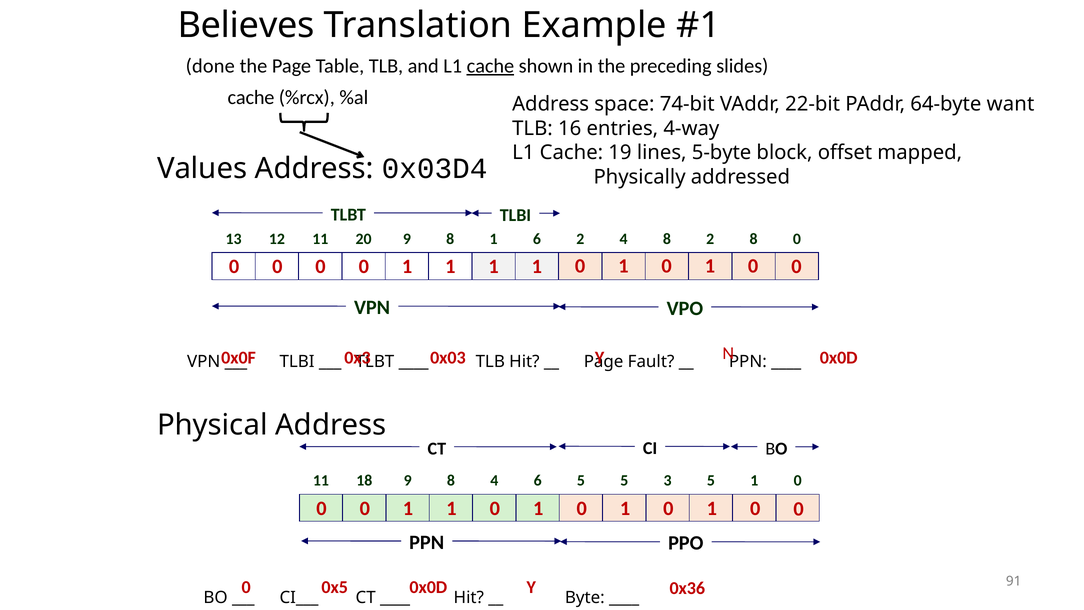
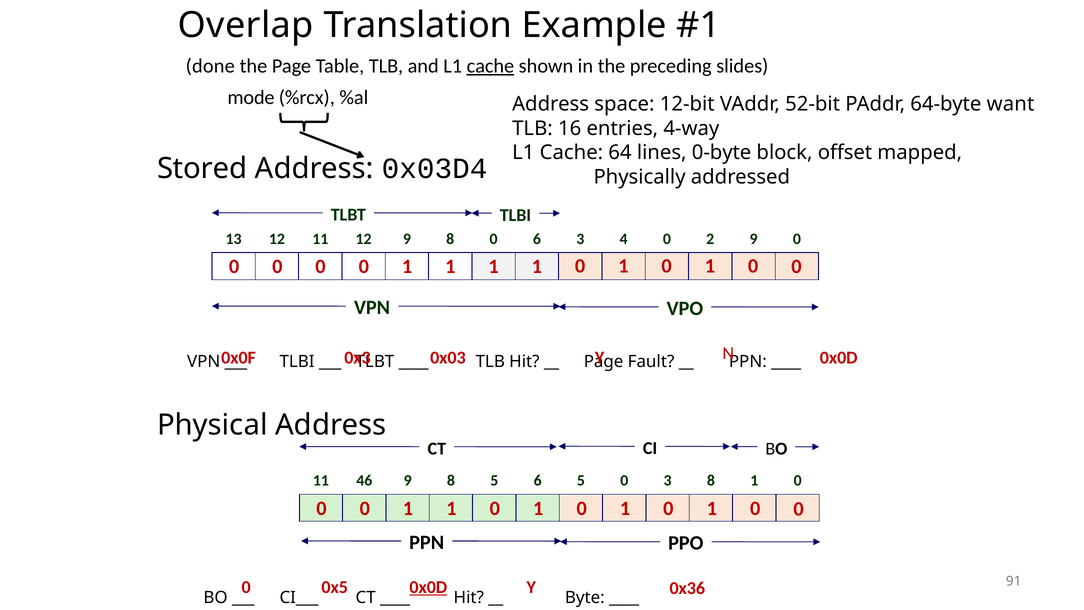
Believes: Believes -> Overlap
cache at (251, 98): cache -> mode
74-bit: 74-bit -> 12-bit
22-bit: 22-bit -> 52-bit
19: 19 -> 64
5-byte: 5-byte -> 0-byte
Values: Values -> Stored
11 20: 20 -> 12
8 1: 1 -> 0
6 2: 2 -> 3
4 8: 8 -> 0
2 8: 8 -> 9
18: 18 -> 46
8 4: 4 -> 5
5 5: 5 -> 0
3 5: 5 -> 8
0x0D at (428, 587) underline: none -> present
